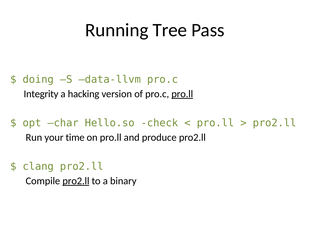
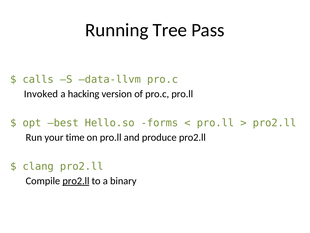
doing: doing -> calls
Integrity: Integrity -> Invoked
pro.ll at (182, 94) underline: present -> none
char: char -> best
check: check -> forms
